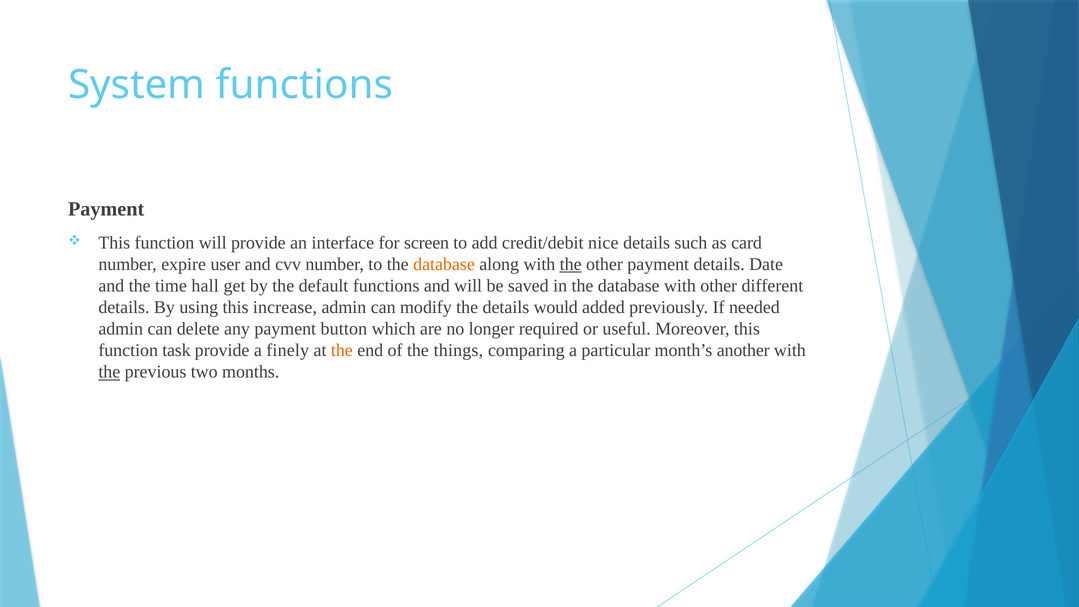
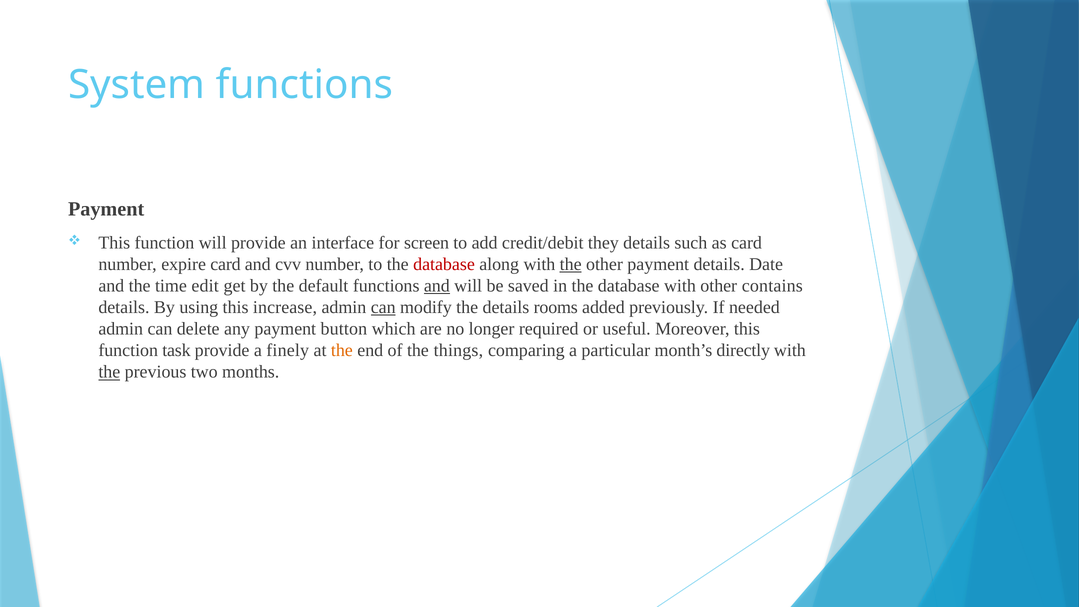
nice: nice -> they
expire user: user -> card
database at (444, 264) colour: orange -> red
hall: hall -> edit
and at (437, 286) underline: none -> present
different: different -> contains
can at (383, 307) underline: none -> present
would: would -> rooms
another: another -> directly
